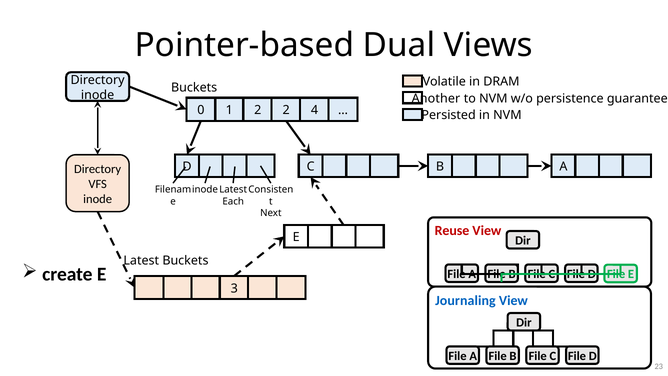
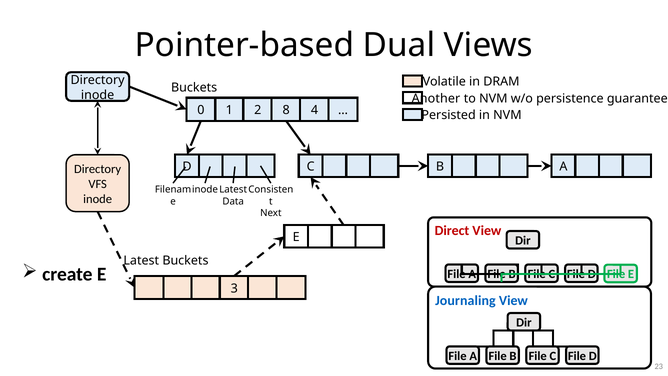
2 2: 2 -> 8
Each: Each -> Data
Reuse: Reuse -> Direct
